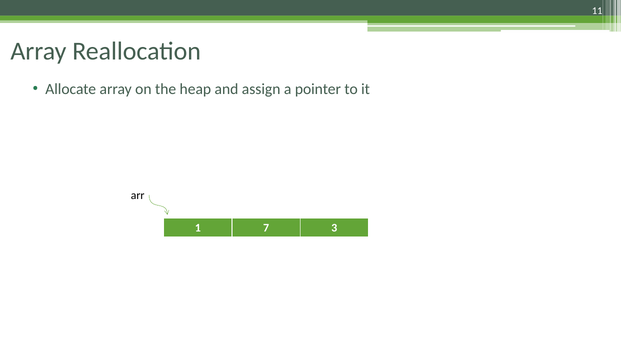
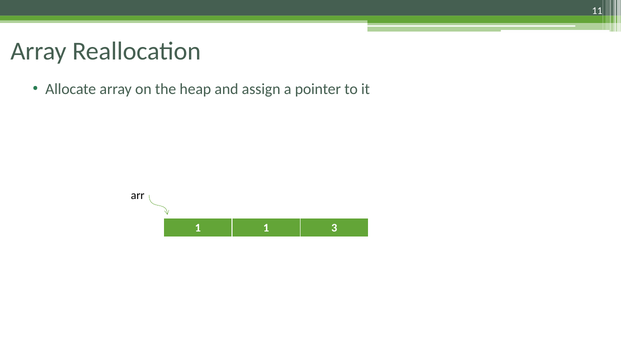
1 7: 7 -> 1
